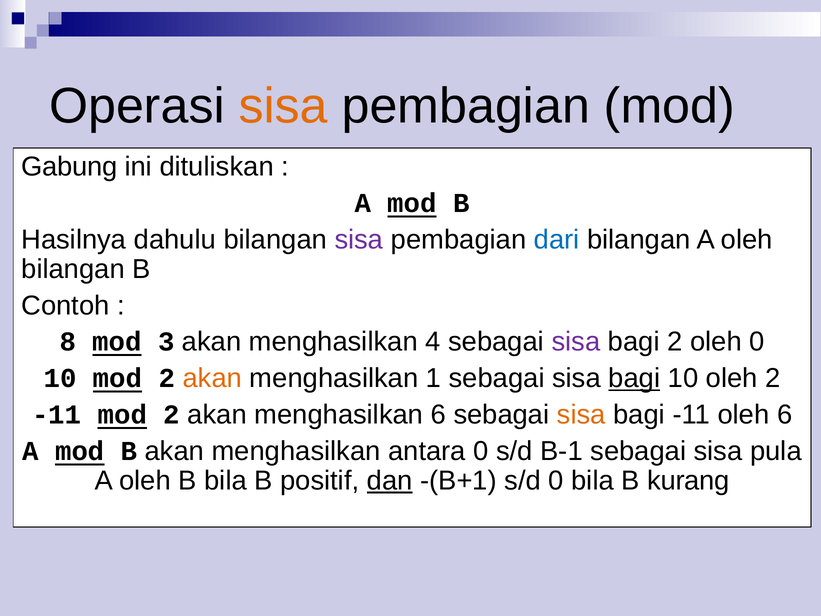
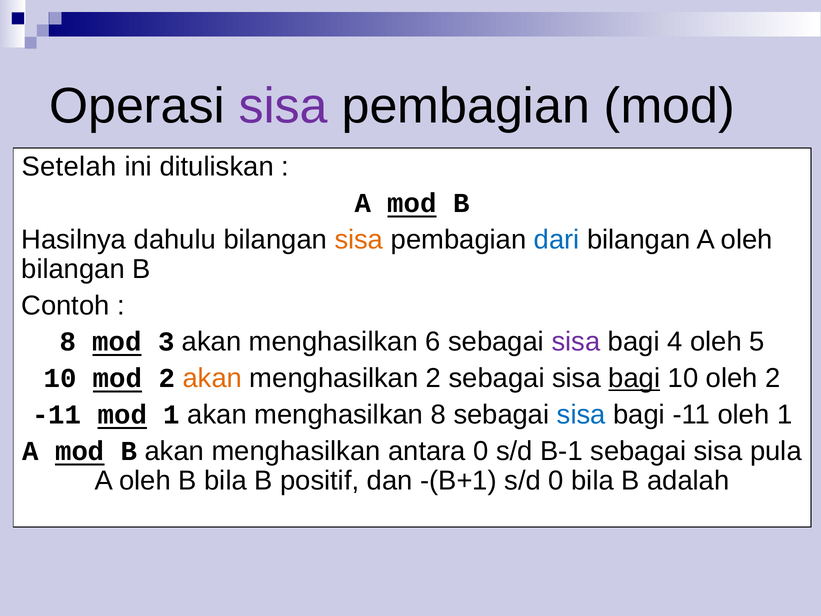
sisa at (283, 106) colour: orange -> purple
Gabung: Gabung -> Setelah
sisa at (359, 239) colour: purple -> orange
4: 4 -> 6
bagi 2: 2 -> 4
oleh 0: 0 -> 5
menghasilkan 1: 1 -> 2
-11 mod 2: 2 -> 1
menghasilkan 6: 6 -> 8
sisa at (581, 415) colour: orange -> blue
oleh 6: 6 -> 1
dan underline: present -> none
kurang: kurang -> adalah
